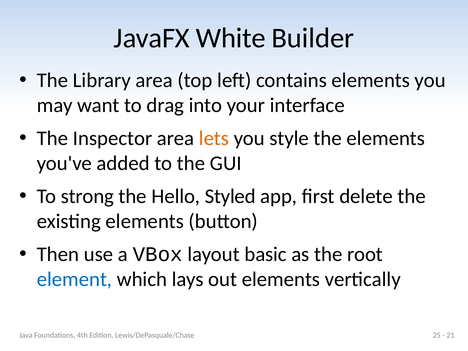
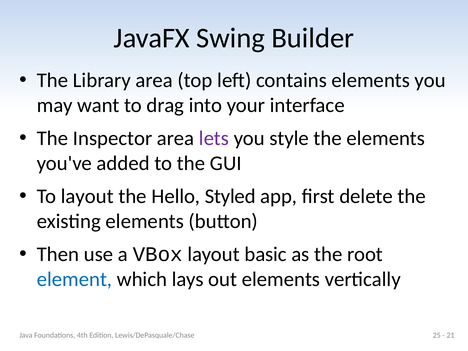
White: White -> Swing
lets colour: orange -> purple
To strong: strong -> layout
